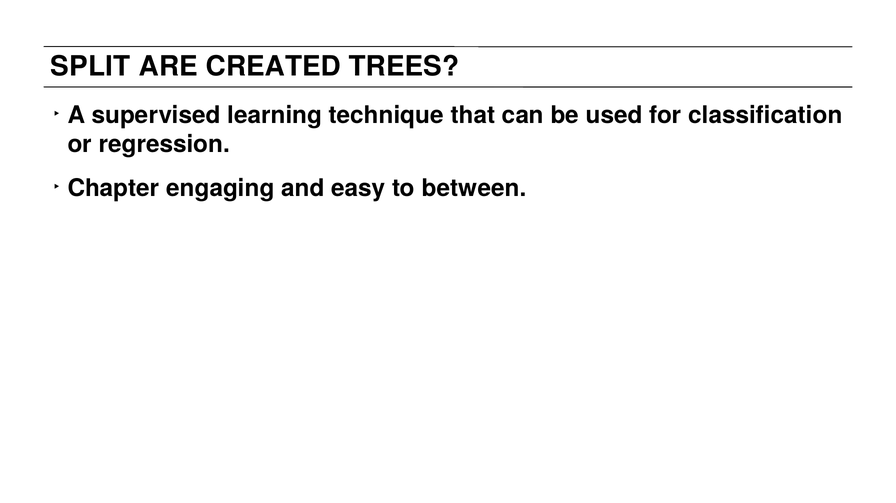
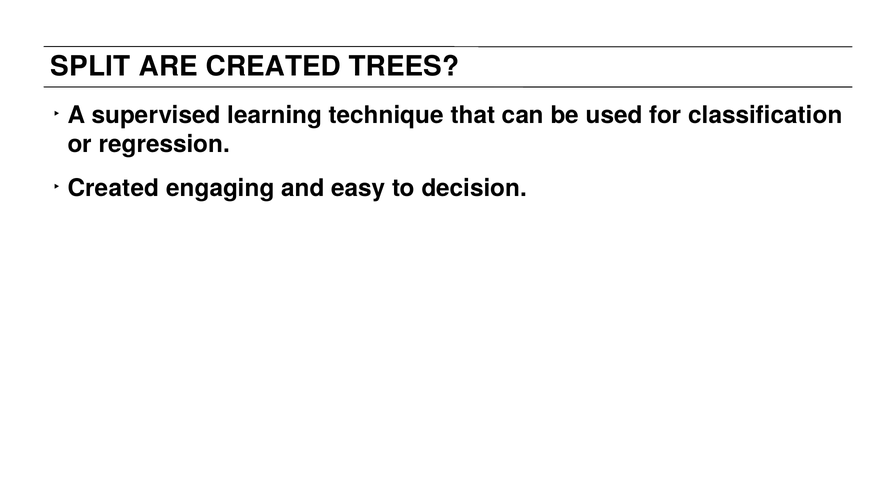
Chapter at (113, 188): Chapter -> Created
between: between -> decision
